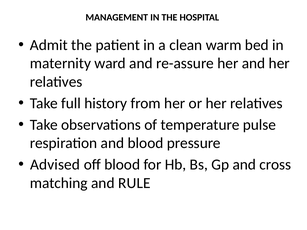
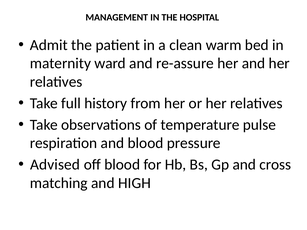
RULE: RULE -> HIGH
